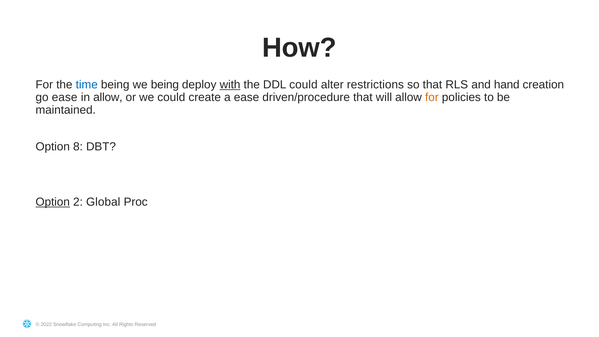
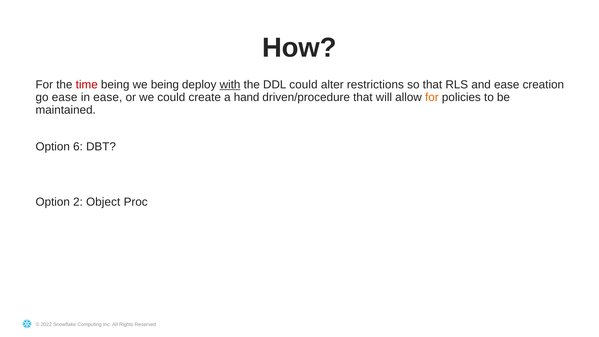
time colour: blue -> red
and hand: hand -> ease
in allow: allow -> ease
a ease: ease -> hand
8: 8 -> 6
Option at (53, 202) underline: present -> none
Global: Global -> Object
